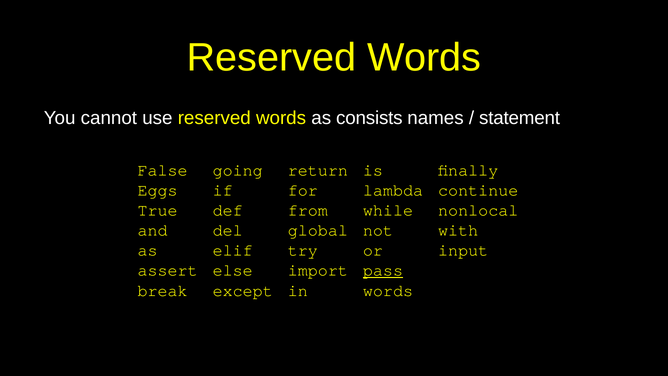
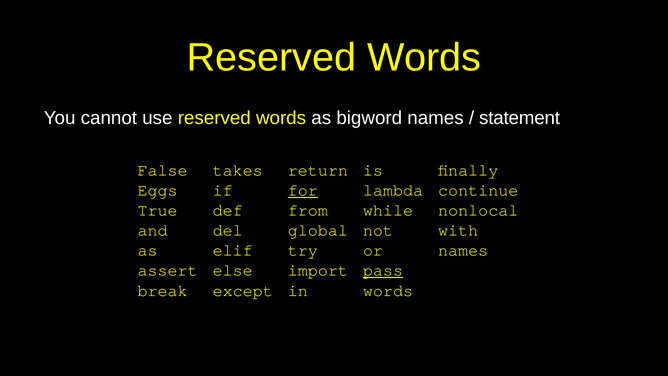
consists: consists -> bigword
going: going -> takes
for underline: none -> present
or input: input -> names
